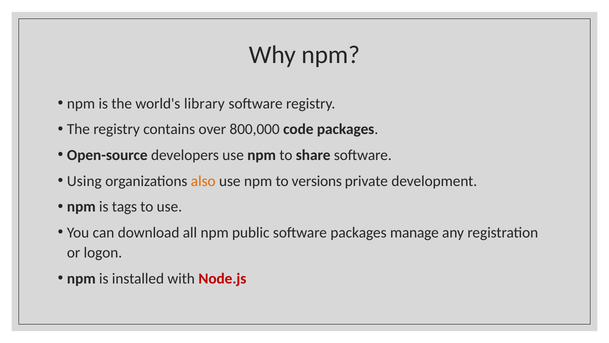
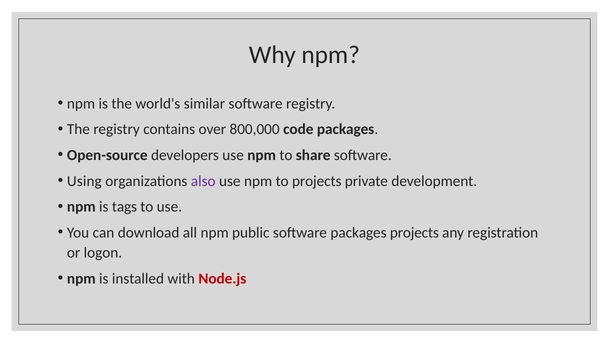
library: library -> similar
also colour: orange -> purple
to versions: versions -> projects
packages manage: manage -> projects
